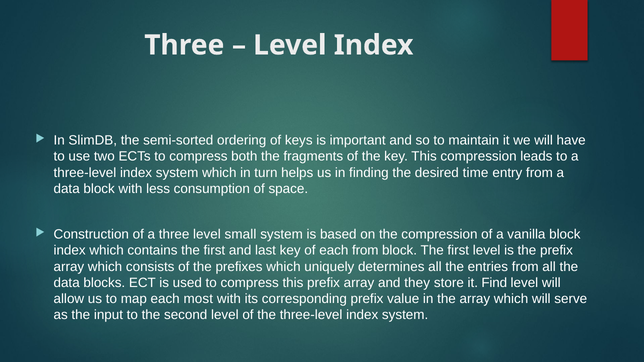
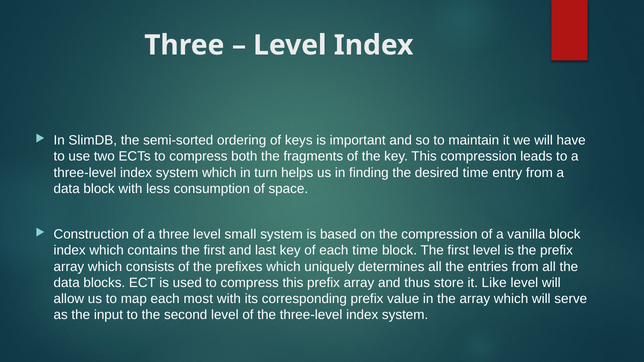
each from: from -> time
they: they -> thus
Find: Find -> Like
